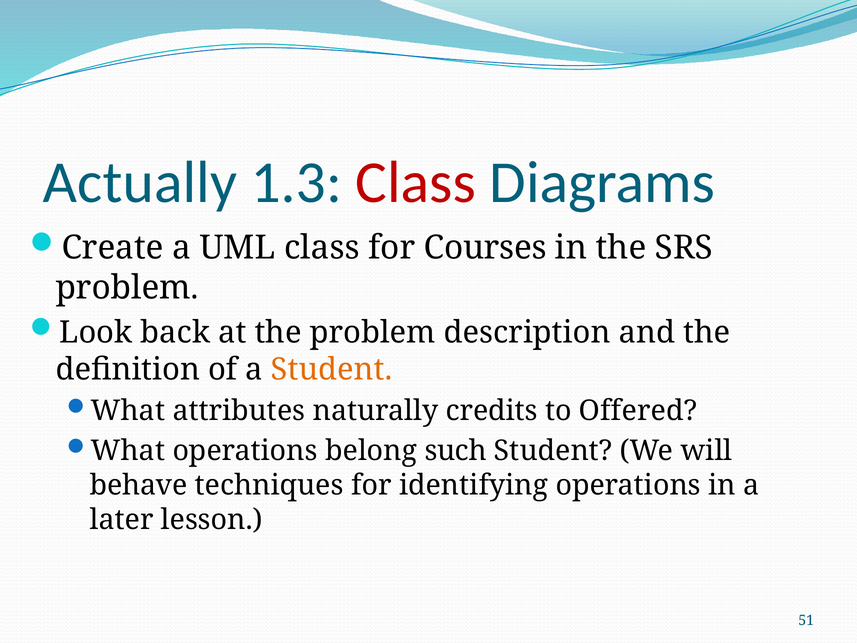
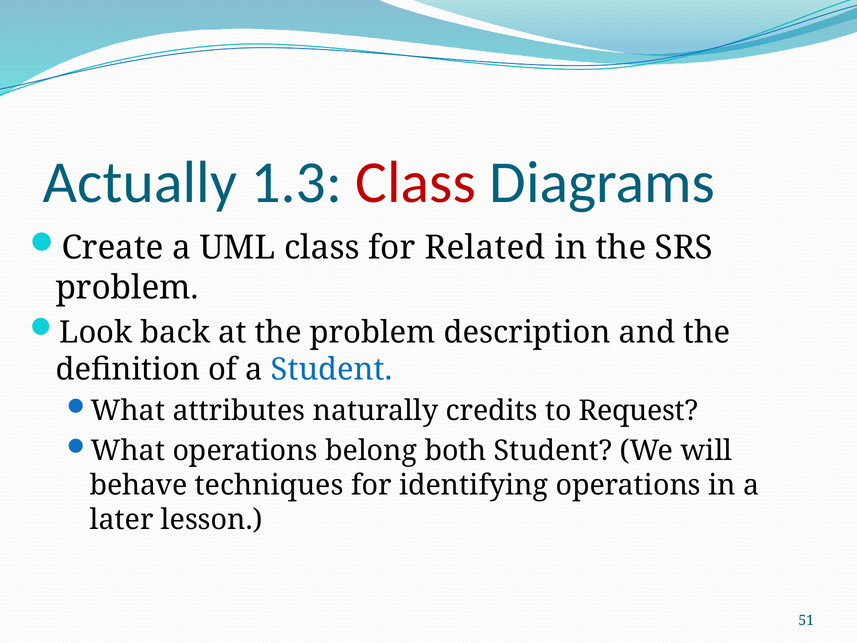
Courses: Courses -> Related
Student at (332, 370) colour: orange -> blue
Offered: Offered -> Request
such: such -> both
